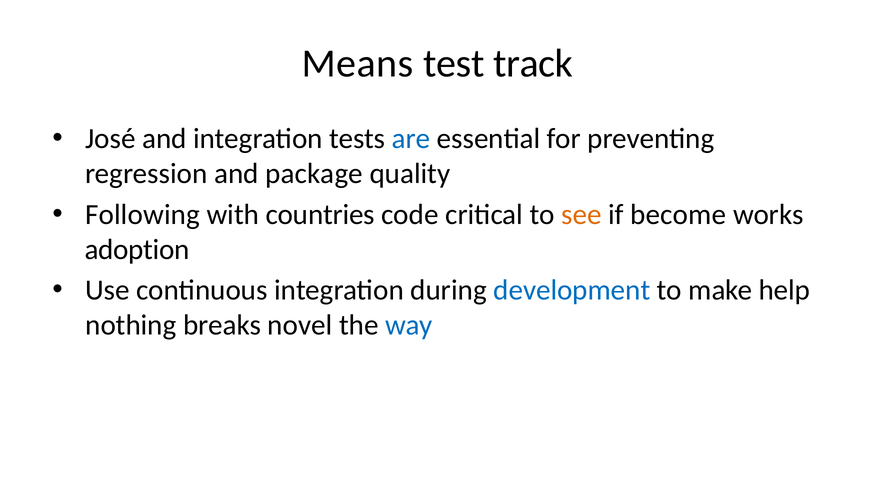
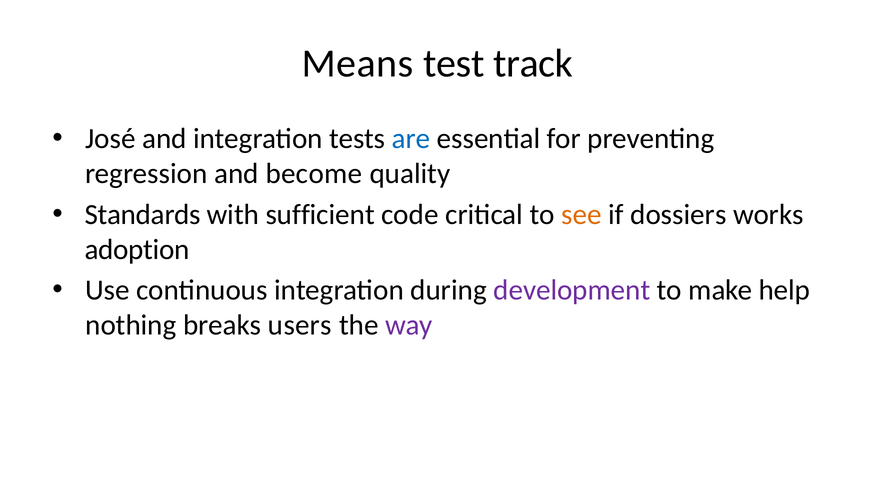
package: package -> become
Following: Following -> Standards
countries: countries -> sufficient
become: become -> dossiers
development colour: blue -> purple
novel: novel -> users
way colour: blue -> purple
